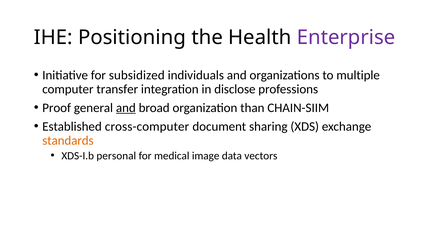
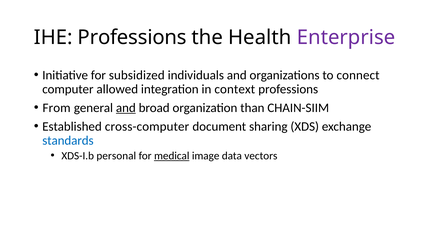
IHE Positioning: Positioning -> Professions
multiple: multiple -> connect
transfer: transfer -> allowed
disclose: disclose -> context
Proof: Proof -> From
standards colour: orange -> blue
medical underline: none -> present
